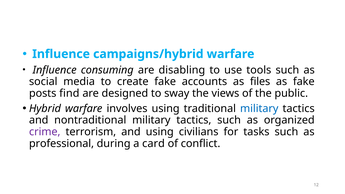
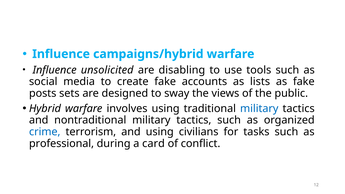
consuming: consuming -> unsolicited
files: files -> lists
find: find -> sets
crime colour: purple -> blue
